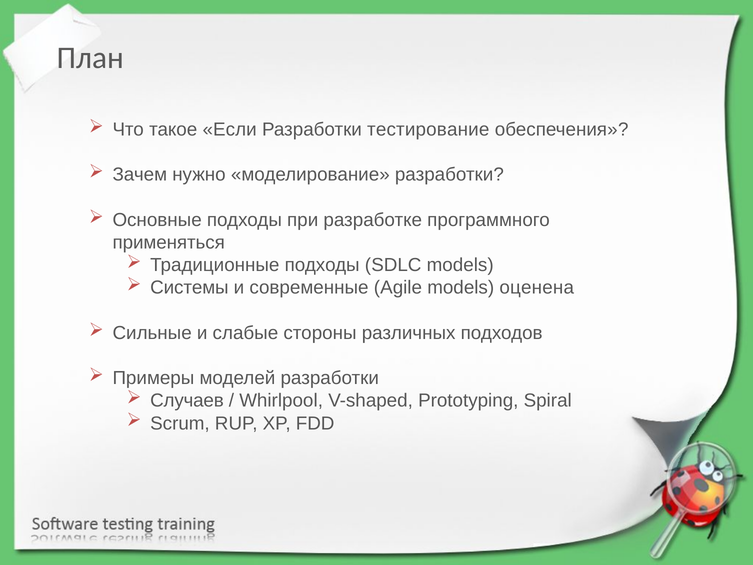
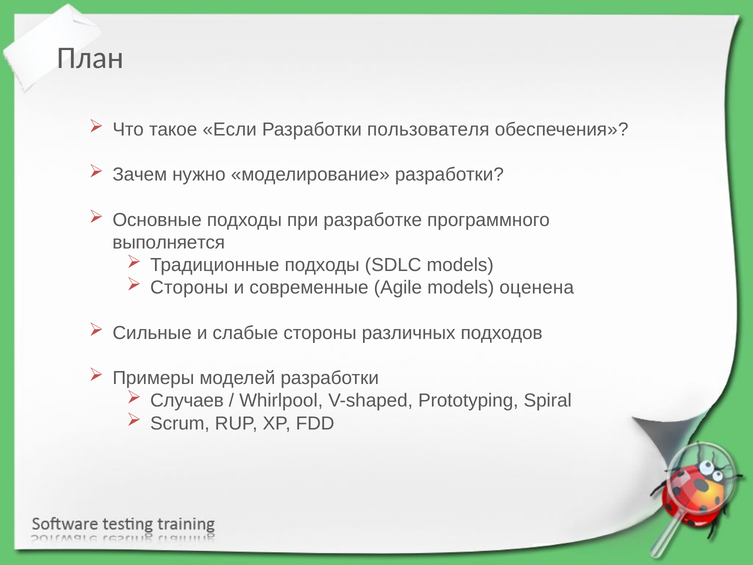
тестирование: тестирование -> пользователя
применяться: применяться -> выполняется
Системы at (189, 288): Системы -> Стороны
